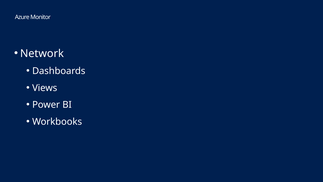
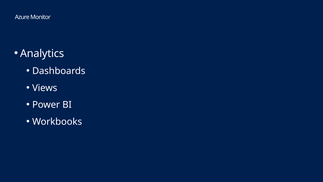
Network: Network -> Analytics
